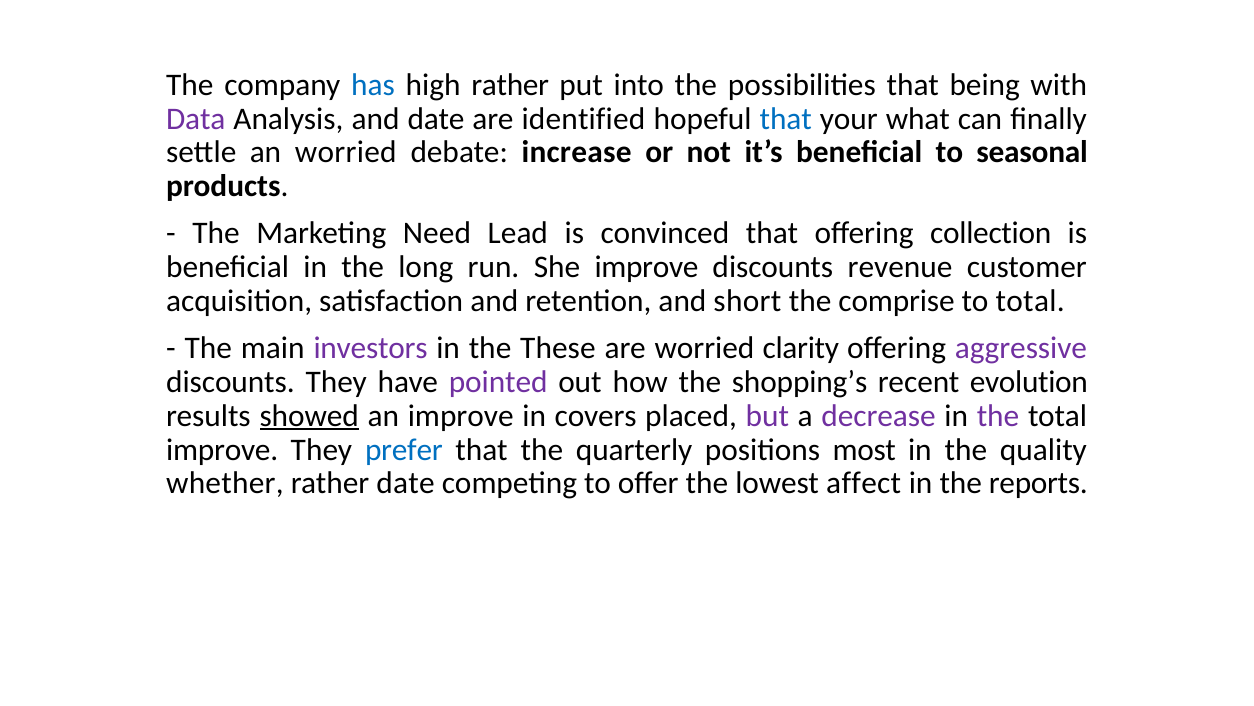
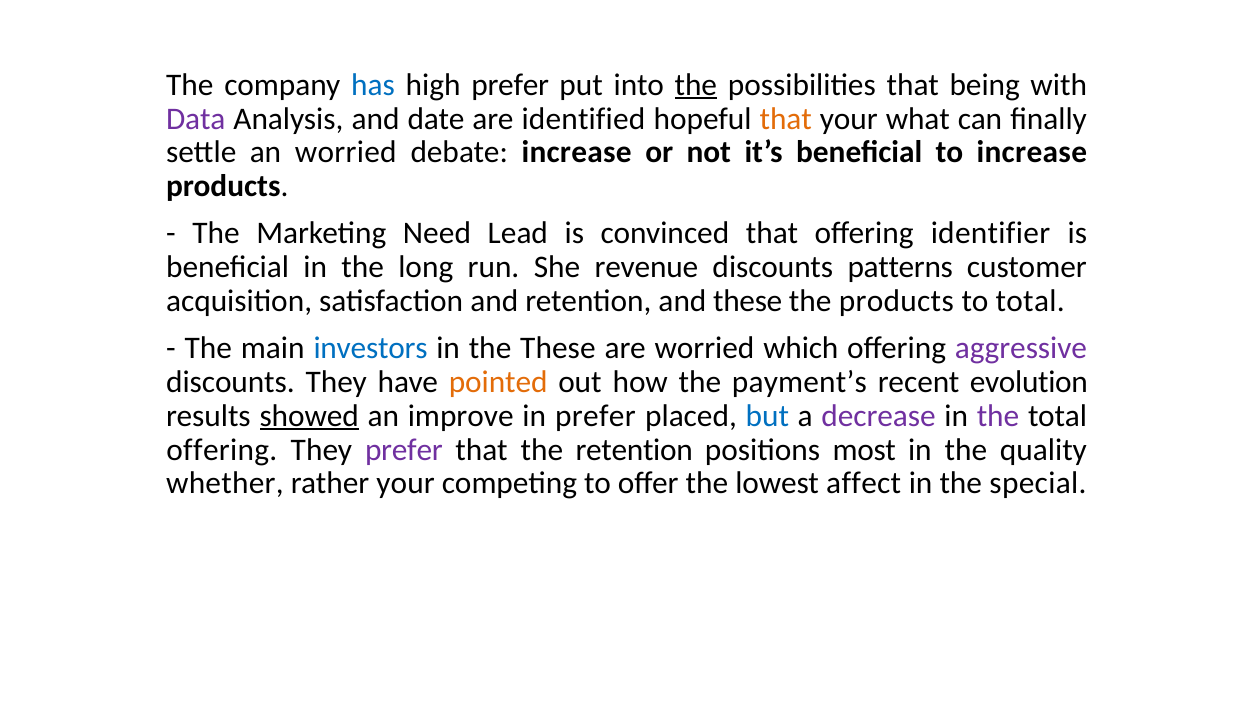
high rather: rather -> prefer
the at (696, 85) underline: none -> present
that at (786, 119) colour: blue -> orange
to seasonal: seasonal -> increase
collection: collection -> identifier
She improve: improve -> revenue
revenue: revenue -> patterns
and short: short -> these
the comprise: comprise -> products
investors colour: purple -> blue
clarity: clarity -> which
pointed colour: purple -> orange
shopping’s: shopping’s -> payment’s
in covers: covers -> prefer
but colour: purple -> blue
improve at (222, 449): improve -> offering
prefer at (404, 449) colour: blue -> purple
the quarterly: quarterly -> retention
rather date: date -> your
reports: reports -> special
